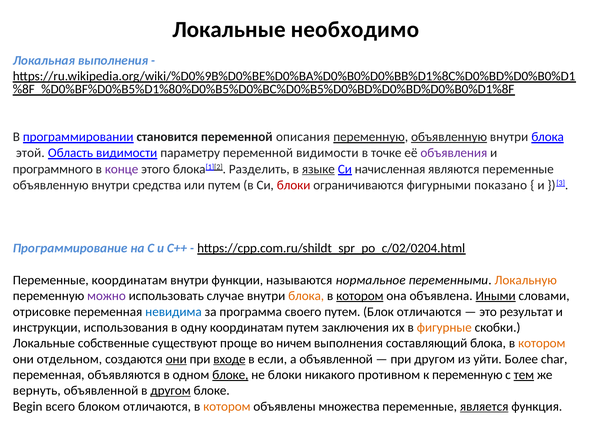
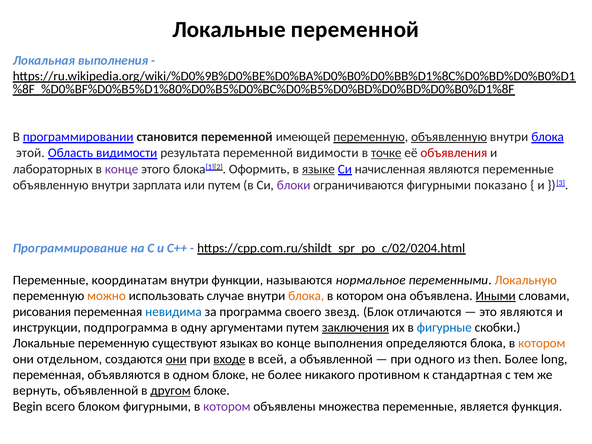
Локальные необходимо: необходимо -> переменной
описания: описания -> имеющей
параметру: параметру -> результата
точке underline: none -> present
объявления colour: purple -> red
программного: программного -> лабораторных
Разделить: Разделить -> Оформить
средства: средства -> зарплата
блоки at (294, 185) colour: red -> purple
можно colour: purple -> orange
котором at (360, 296) underline: present -> none
отрисовке: отрисовке -> рисования
своего путем: путем -> звезд
это результат: результат -> являются
использования: использования -> подпрограмма
одну координатам: координатам -> аргументами
заключения underline: none -> present
фигурные colour: orange -> blue
Локальные собственные: собственные -> переменную
проще: проще -> языках
во ничем: ничем -> конце
составляющий: составляющий -> определяются
если: если -> всей
при другом: другом -> одного
уйти: уйти -> then
char: char -> long
блоке at (230, 375) underline: present -> none
не блоки: блоки -> более
к переменную: переменную -> стандартная
тем underline: present -> none
блоком отличаются: отличаются -> фигурными
котором at (227, 406) colour: orange -> purple
является underline: present -> none
